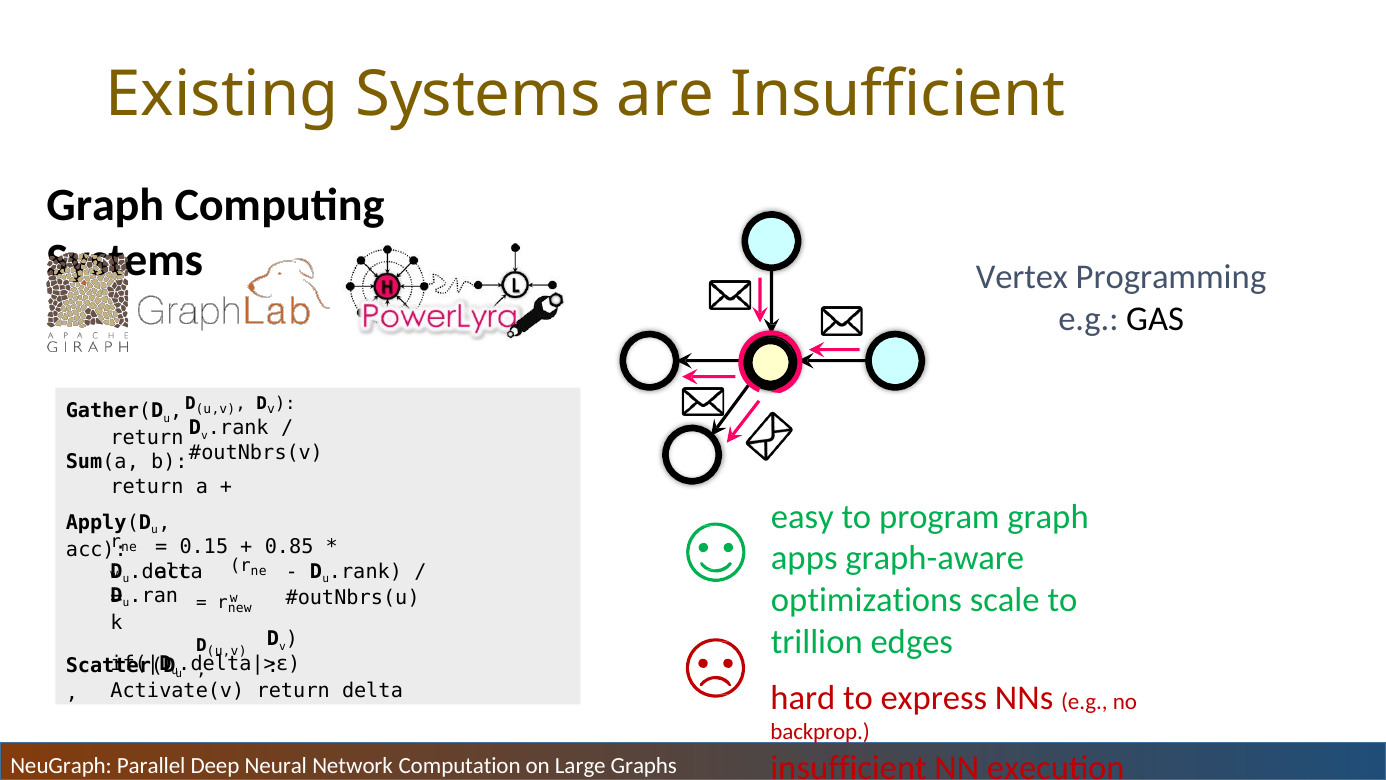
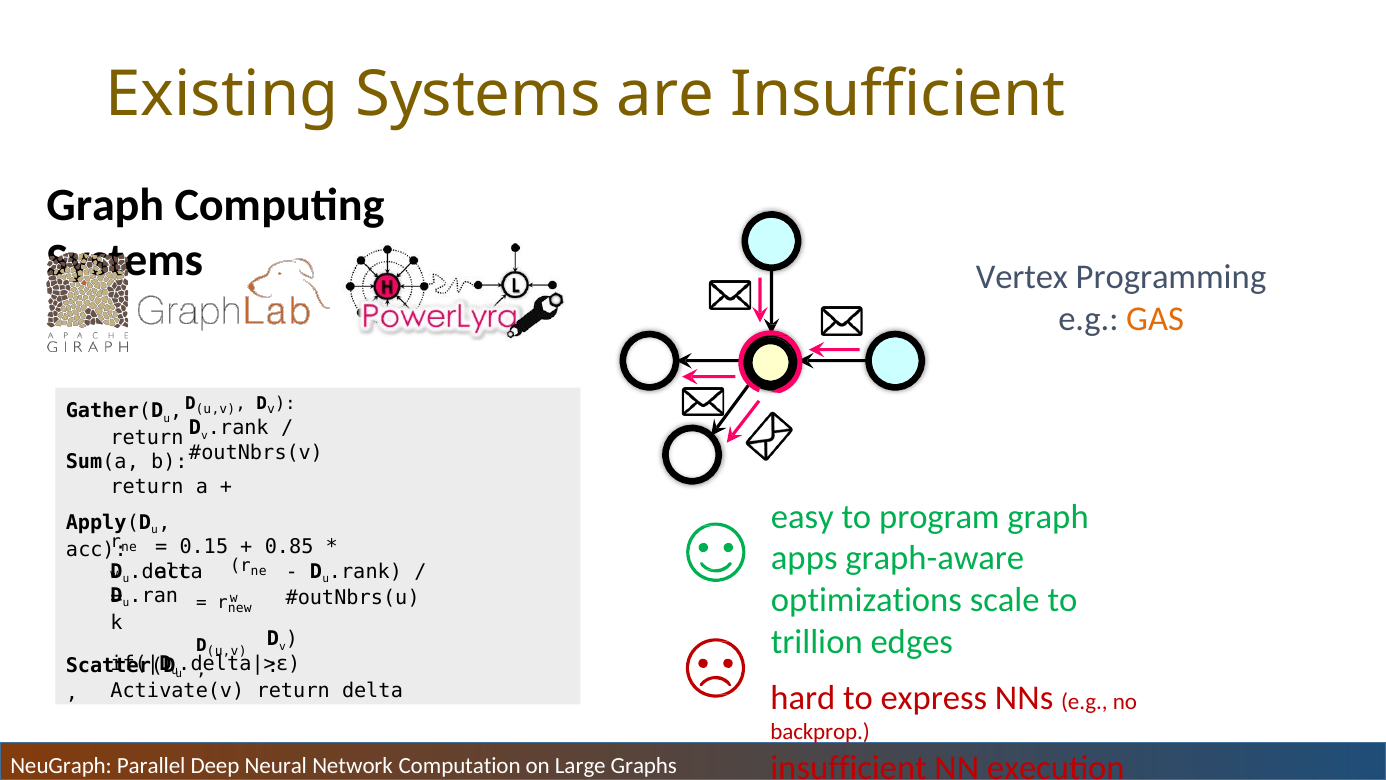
GAS colour: black -> orange
